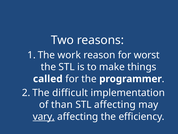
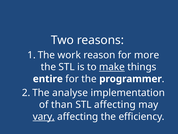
worst: worst -> more
make underline: none -> present
called: called -> entire
difficult: difficult -> analyse
